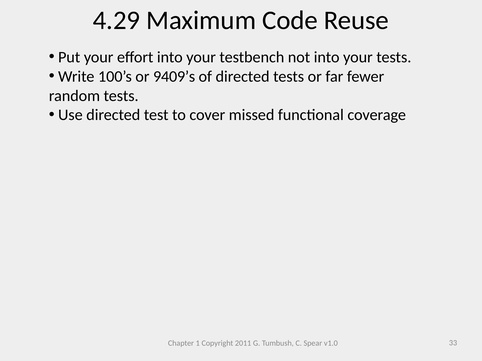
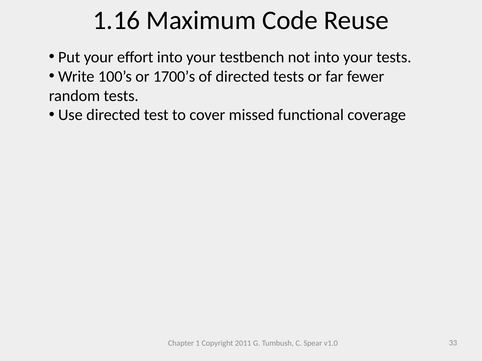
4.29: 4.29 -> 1.16
9409’s: 9409’s -> 1700’s
